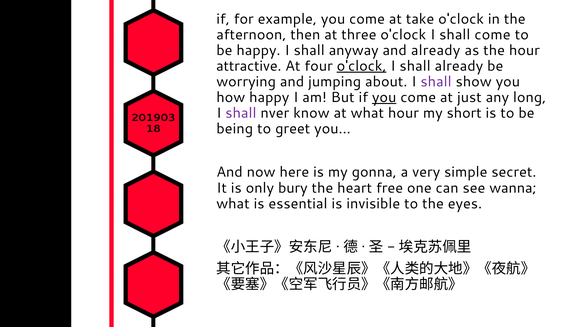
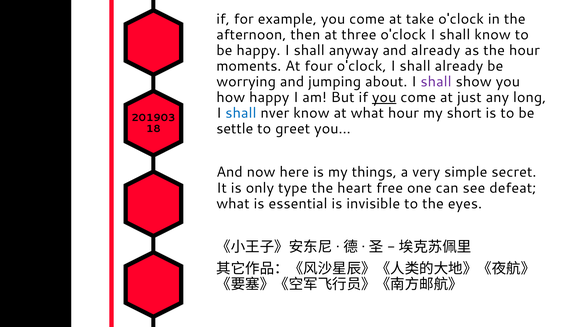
shall come: come -> know
attractive: attractive -> moments
o'clock at (362, 66) underline: present -> none
shall at (241, 113) colour: purple -> blue
being: being -> settle
gonna: gonna -> things
bury: bury -> type
wanna: wanna -> defeat
